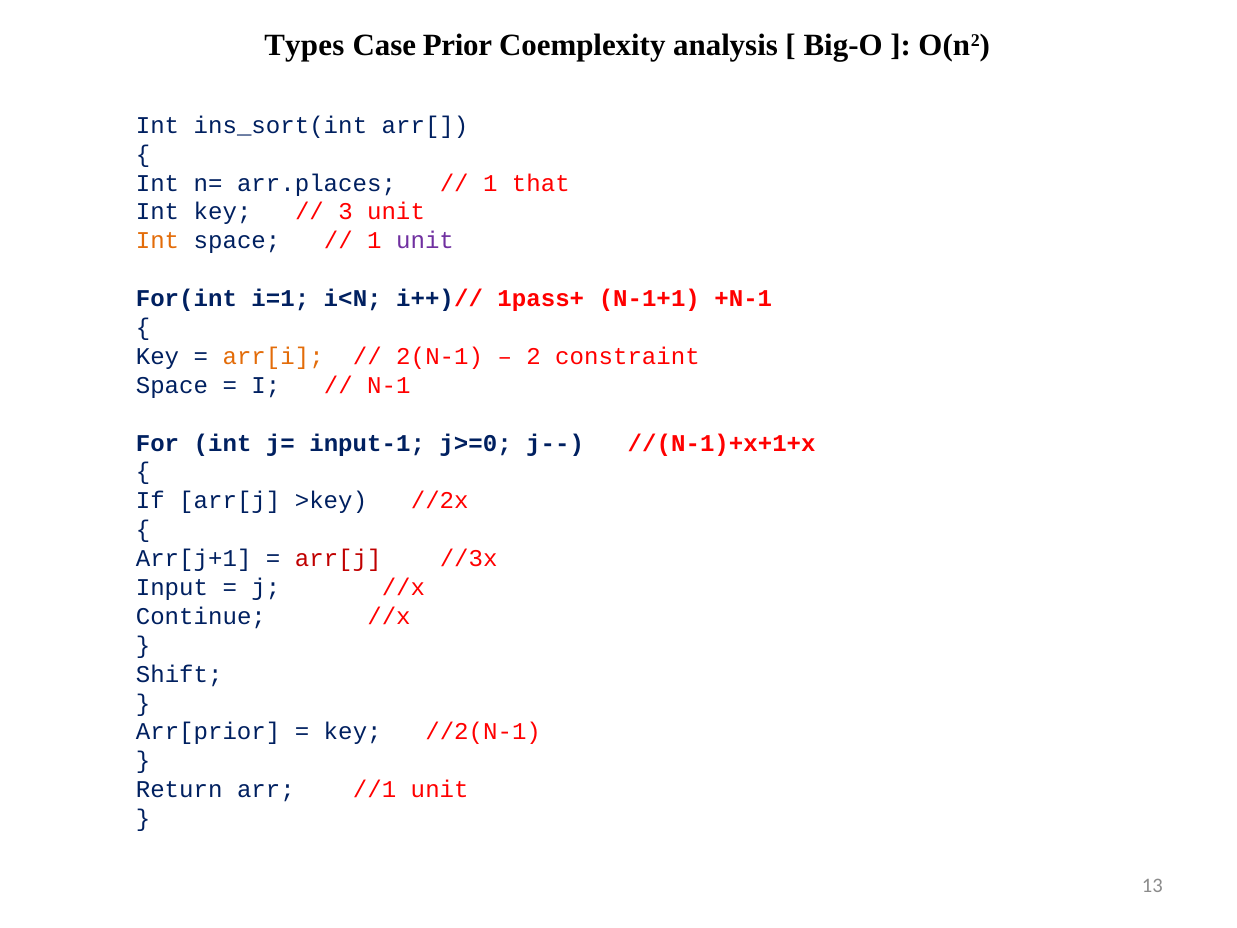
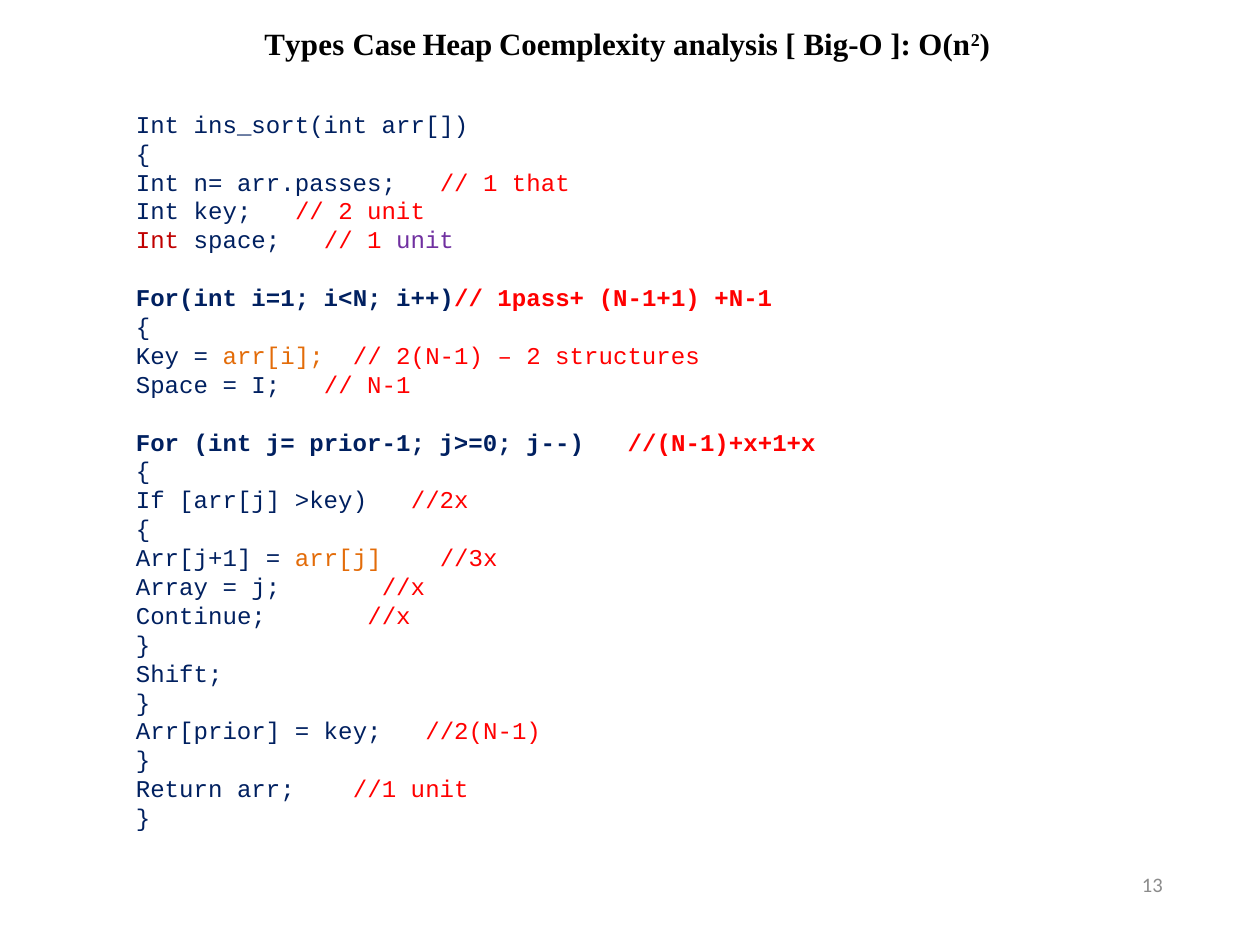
Prior: Prior -> Heap
arr.places: arr.places -> arr.passes
3 at (346, 212): 3 -> 2
Int at (158, 241) colour: orange -> red
constraint: constraint -> structures
input-1: input-1 -> prior-1
arr[j at (338, 559) colour: red -> orange
Input: Input -> Array
